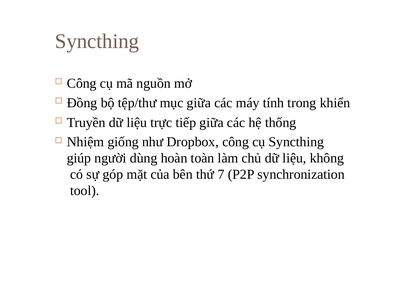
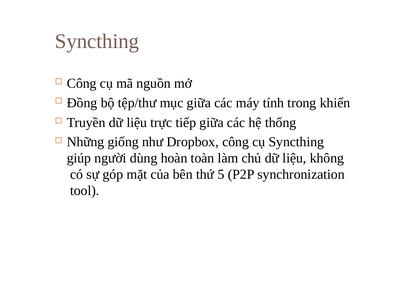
Nhiệm: Nhiệm -> Những
7: 7 -> 5
